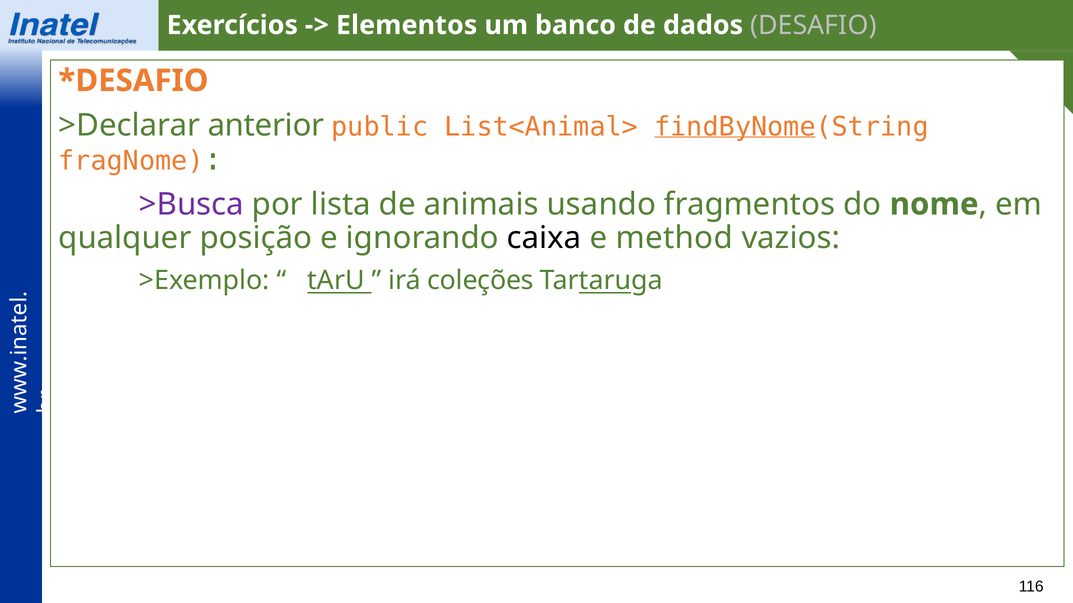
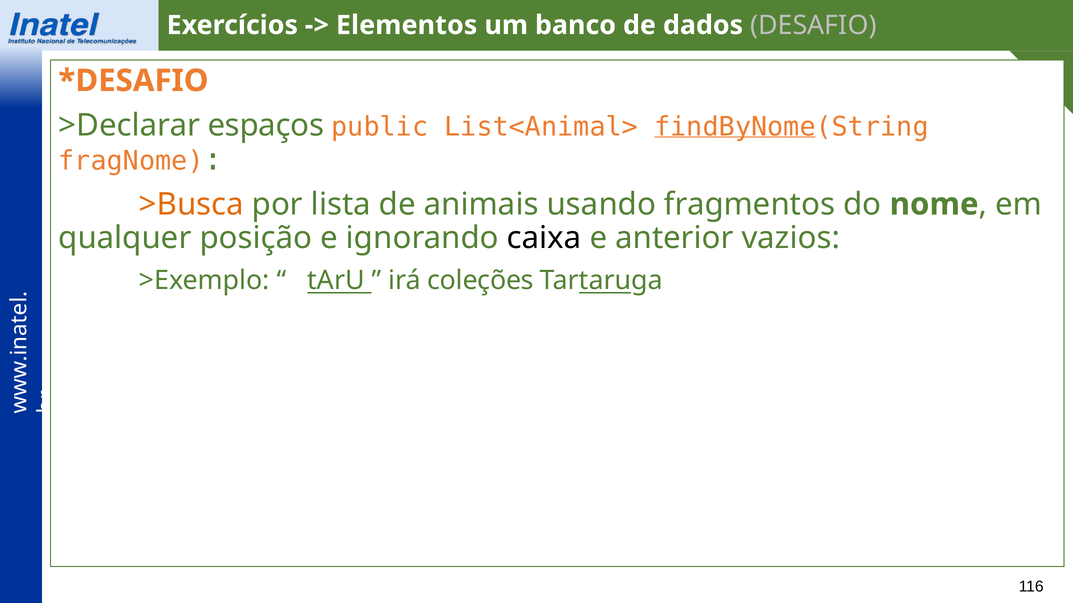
anterior: anterior -> espaços
>Busca colour: purple -> orange
method: method -> anterior
